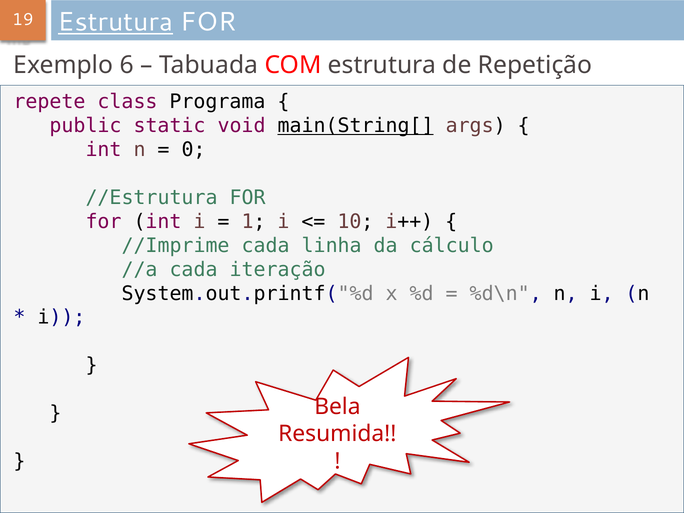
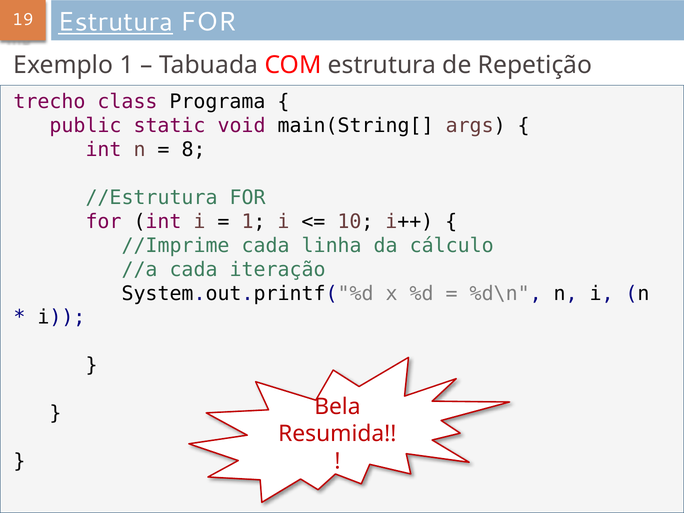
Exemplo 6: 6 -> 1
repete: repete -> trecho
main(String[ underline: present -> none
0: 0 -> 8
